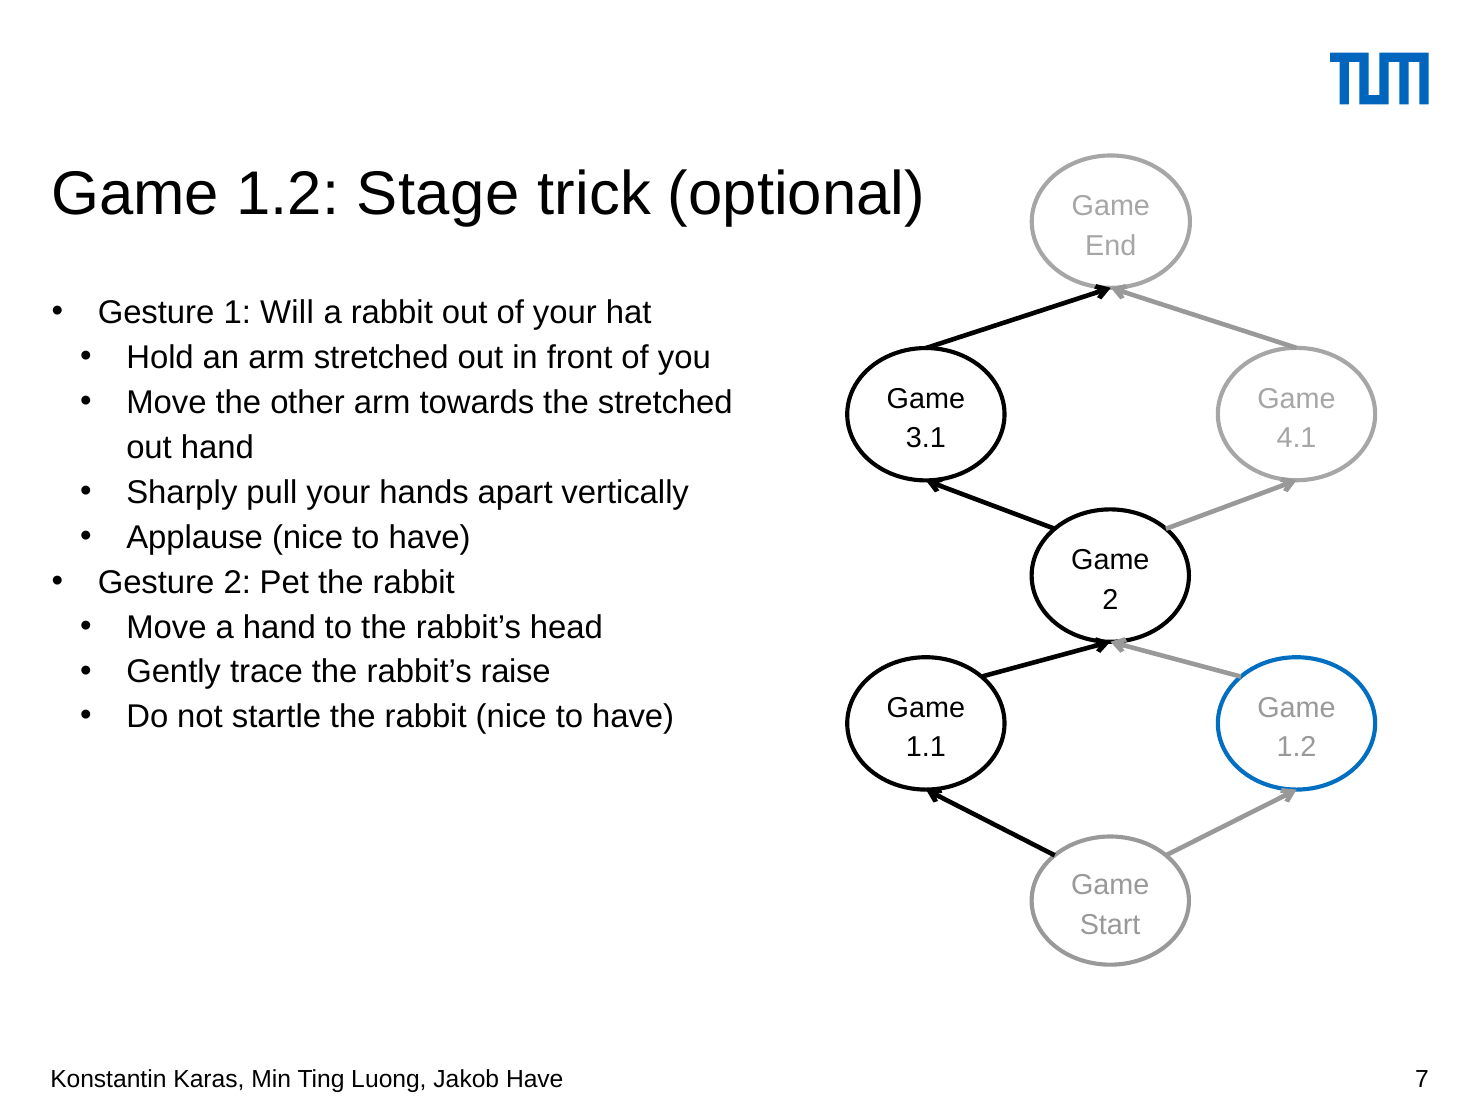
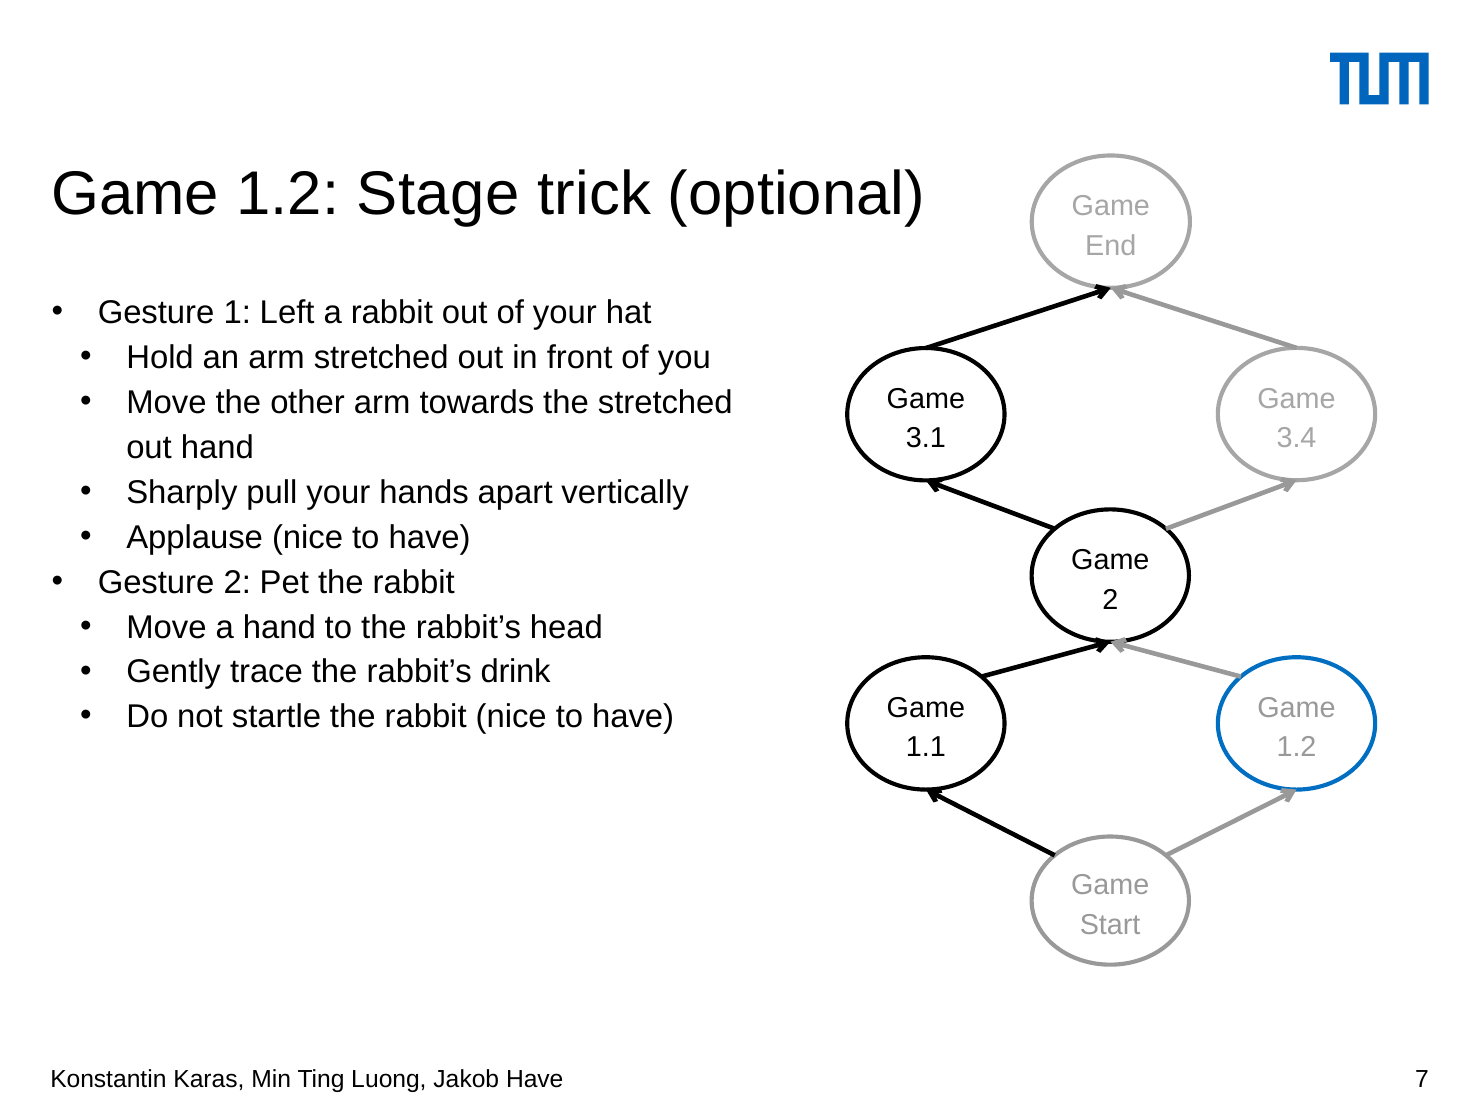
Will: Will -> Left
4.1: 4.1 -> 3.4
raise: raise -> drink
